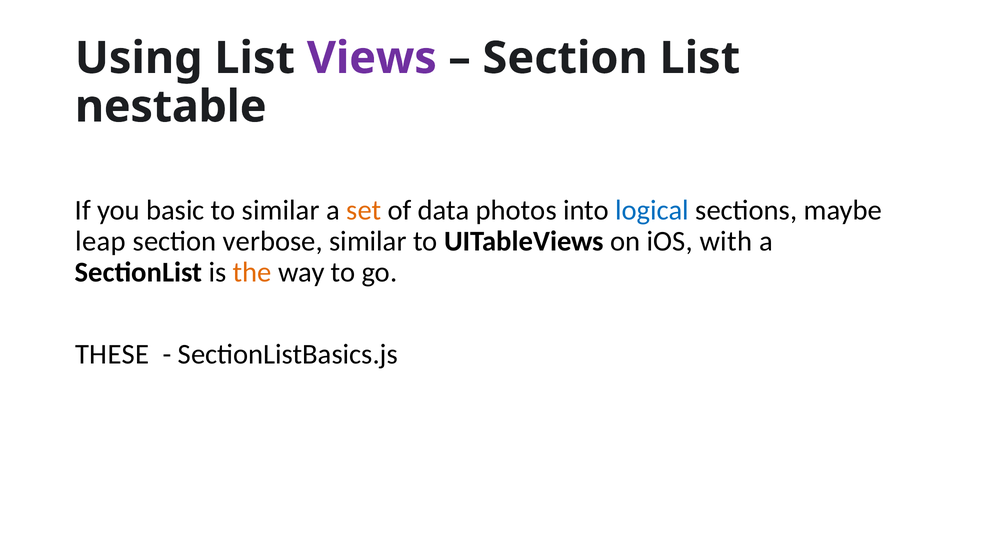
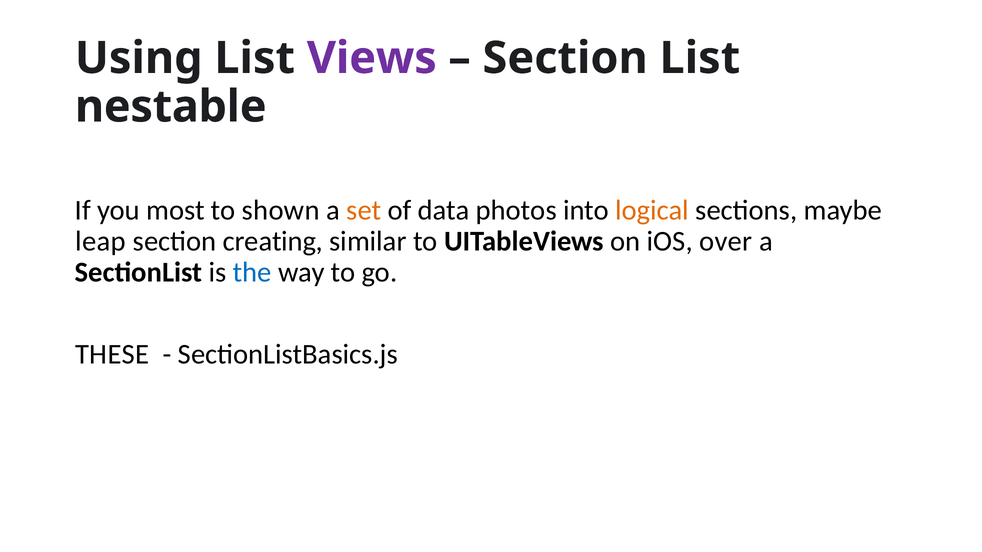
basic: basic -> most
to similar: similar -> shown
logical colour: blue -> orange
verbose: verbose -> creating
with: with -> over
the colour: orange -> blue
